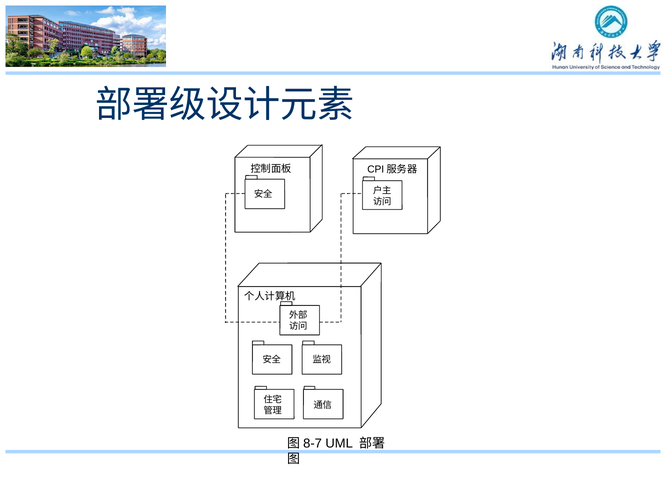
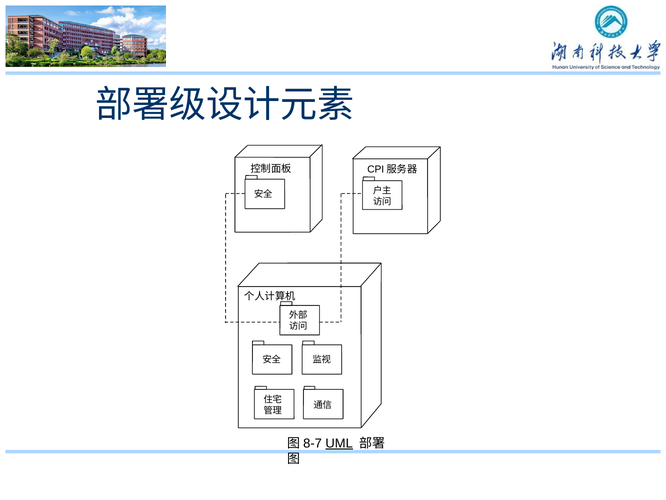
UML underline: none -> present
